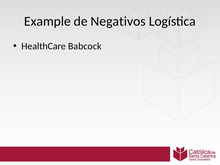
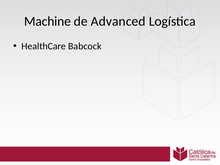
Example: Example -> Machine
Negativos: Negativos -> Advanced
